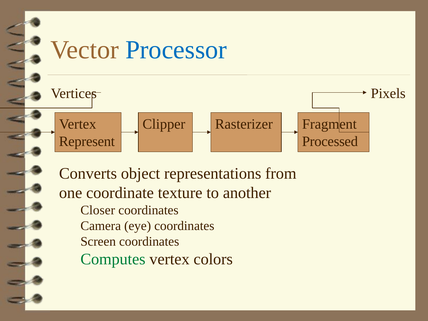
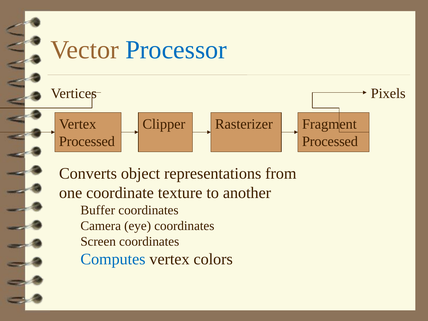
Represent at (87, 141): Represent -> Processed
Closer: Closer -> Buffer
Computes colour: green -> blue
